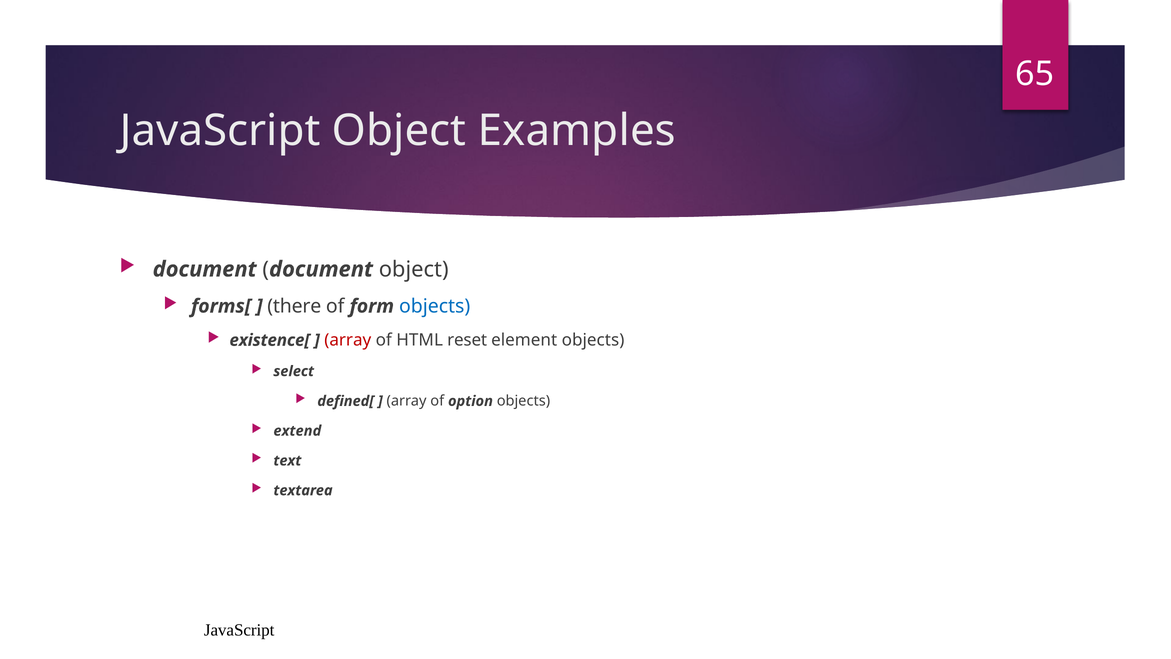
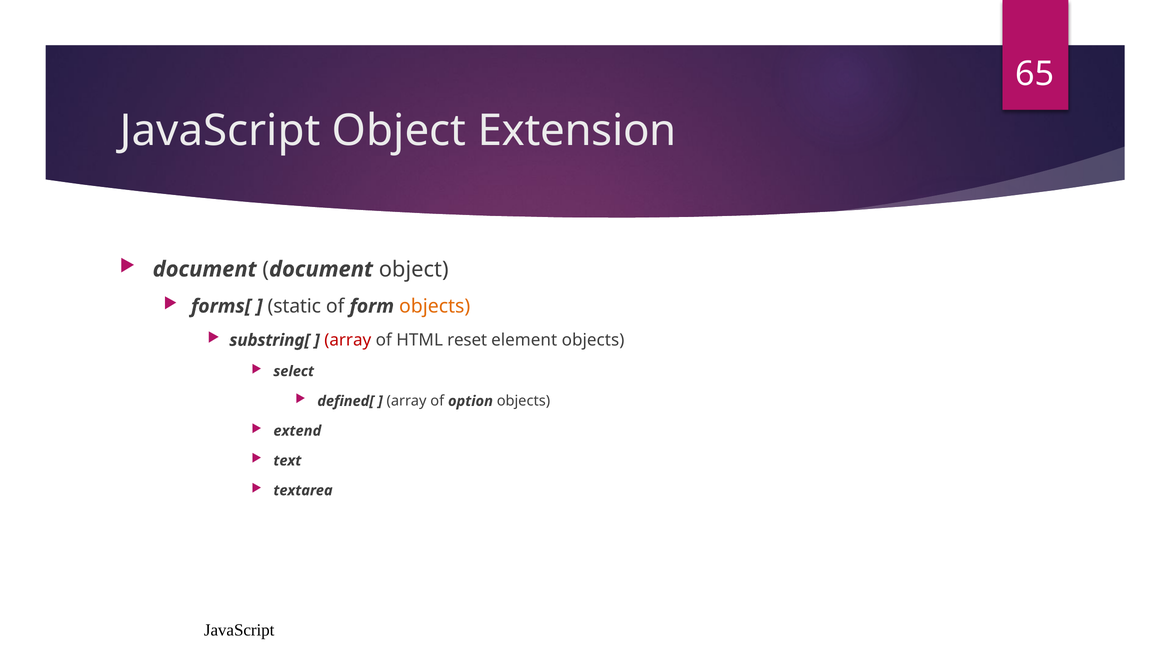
Examples: Examples -> Extension
there: there -> static
objects at (435, 306) colour: blue -> orange
existence[: existence[ -> substring[
